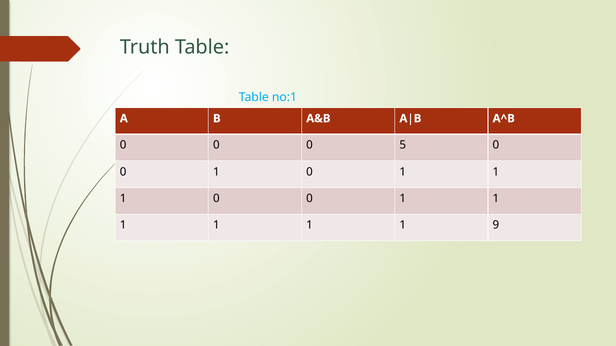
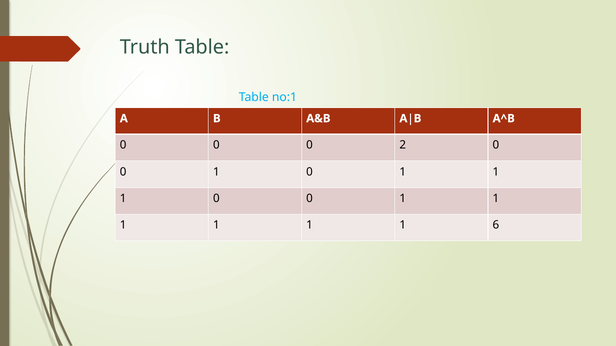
5: 5 -> 2
9: 9 -> 6
